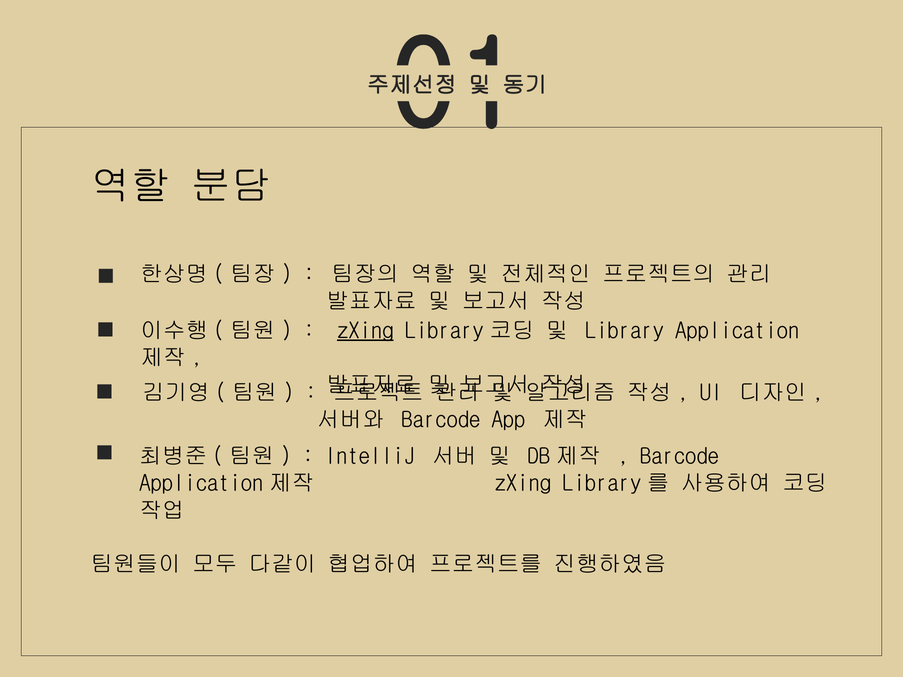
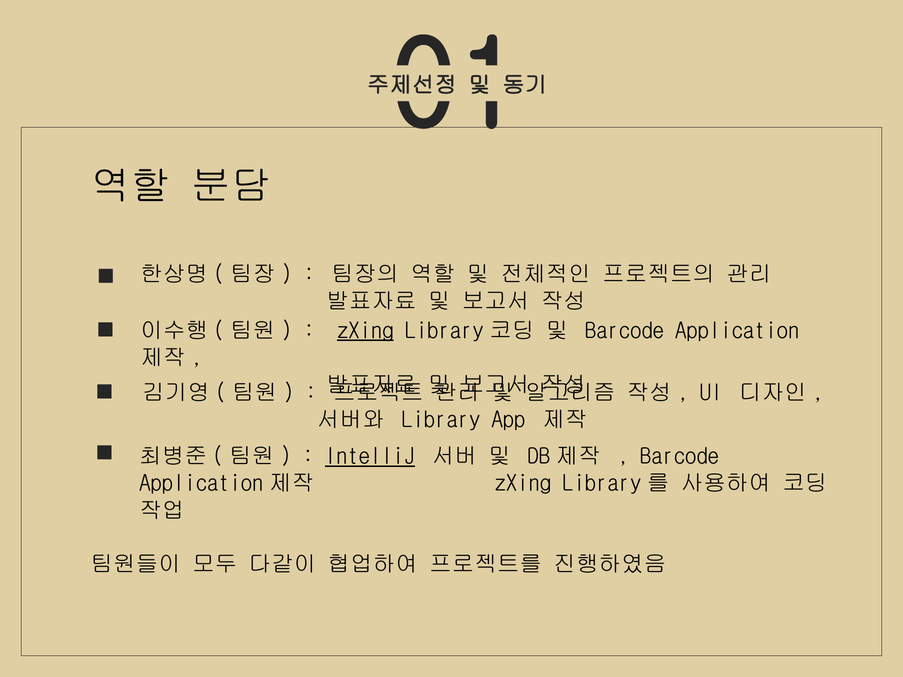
Library at (625, 331): Library -> Barcode
Barcode at (441, 420): Barcode -> Library
IntelliJ underline: none -> present
